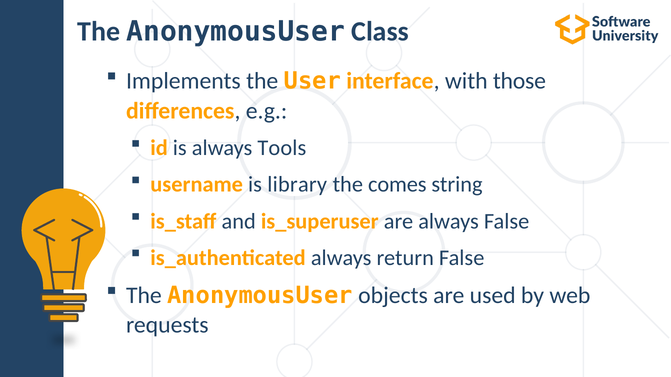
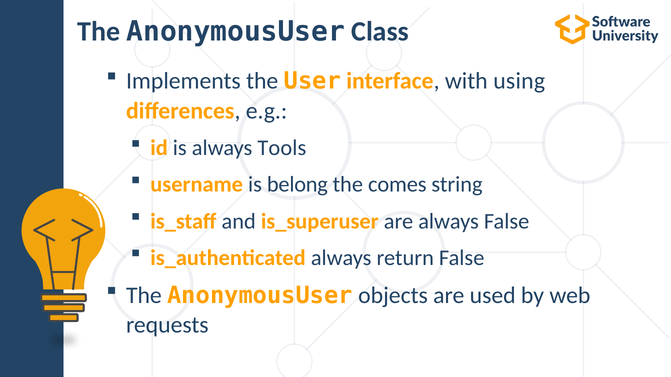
those: those -> using
library: library -> belong
